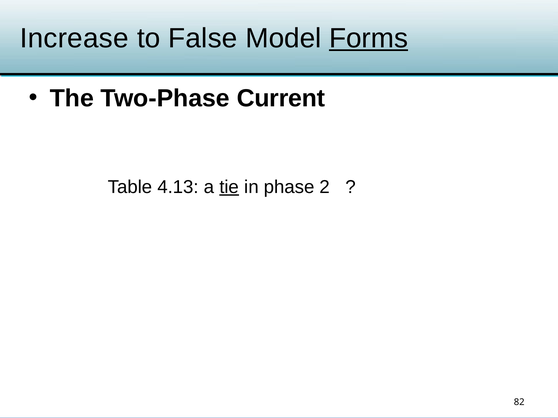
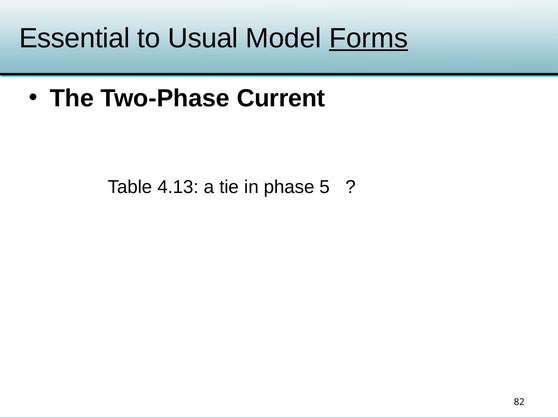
Increase: Increase -> Essential
False: False -> Usual
tie underline: present -> none
2: 2 -> 5
